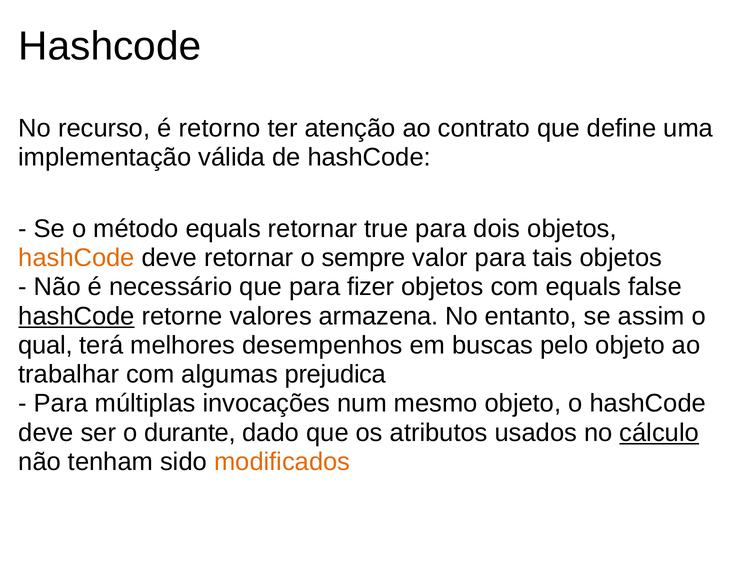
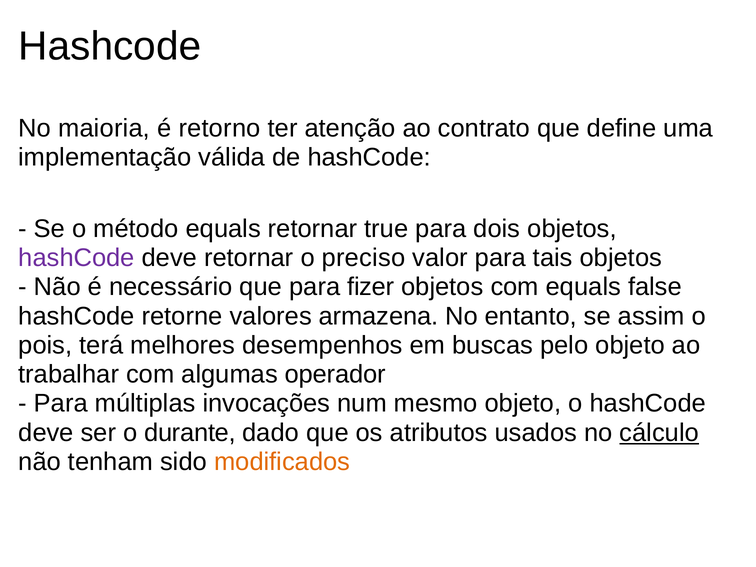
recurso: recurso -> maioria
hashCode at (77, 258) colour: orange -> purple
sempre: sempre -> preciso
hashCode at (77, 316) underline: present -> none
qual: qual -> pois
prejudica: prejudica -> operador
